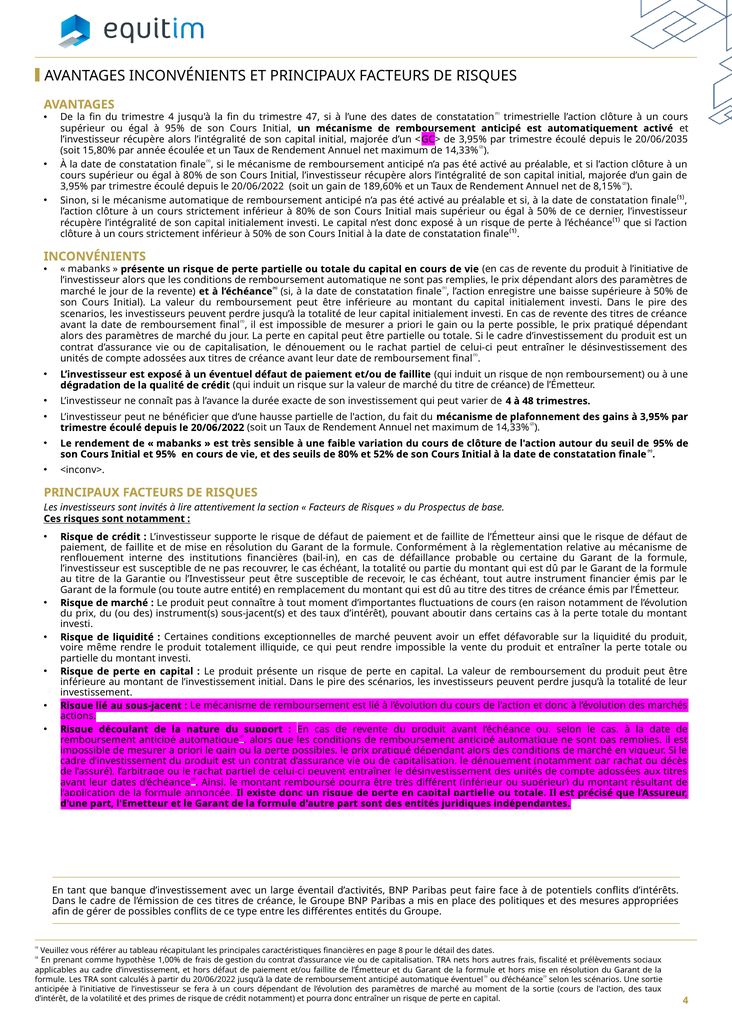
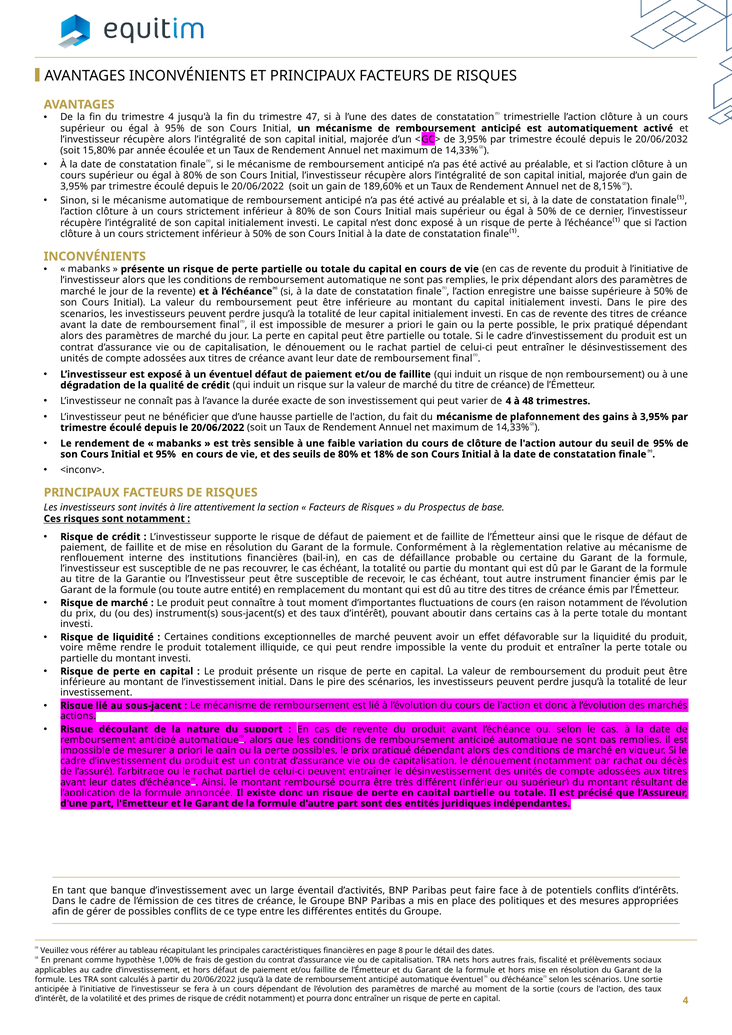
20/06/2035: 20/06/2035 -> 20/06/2032
52%: 52% -> 18%
